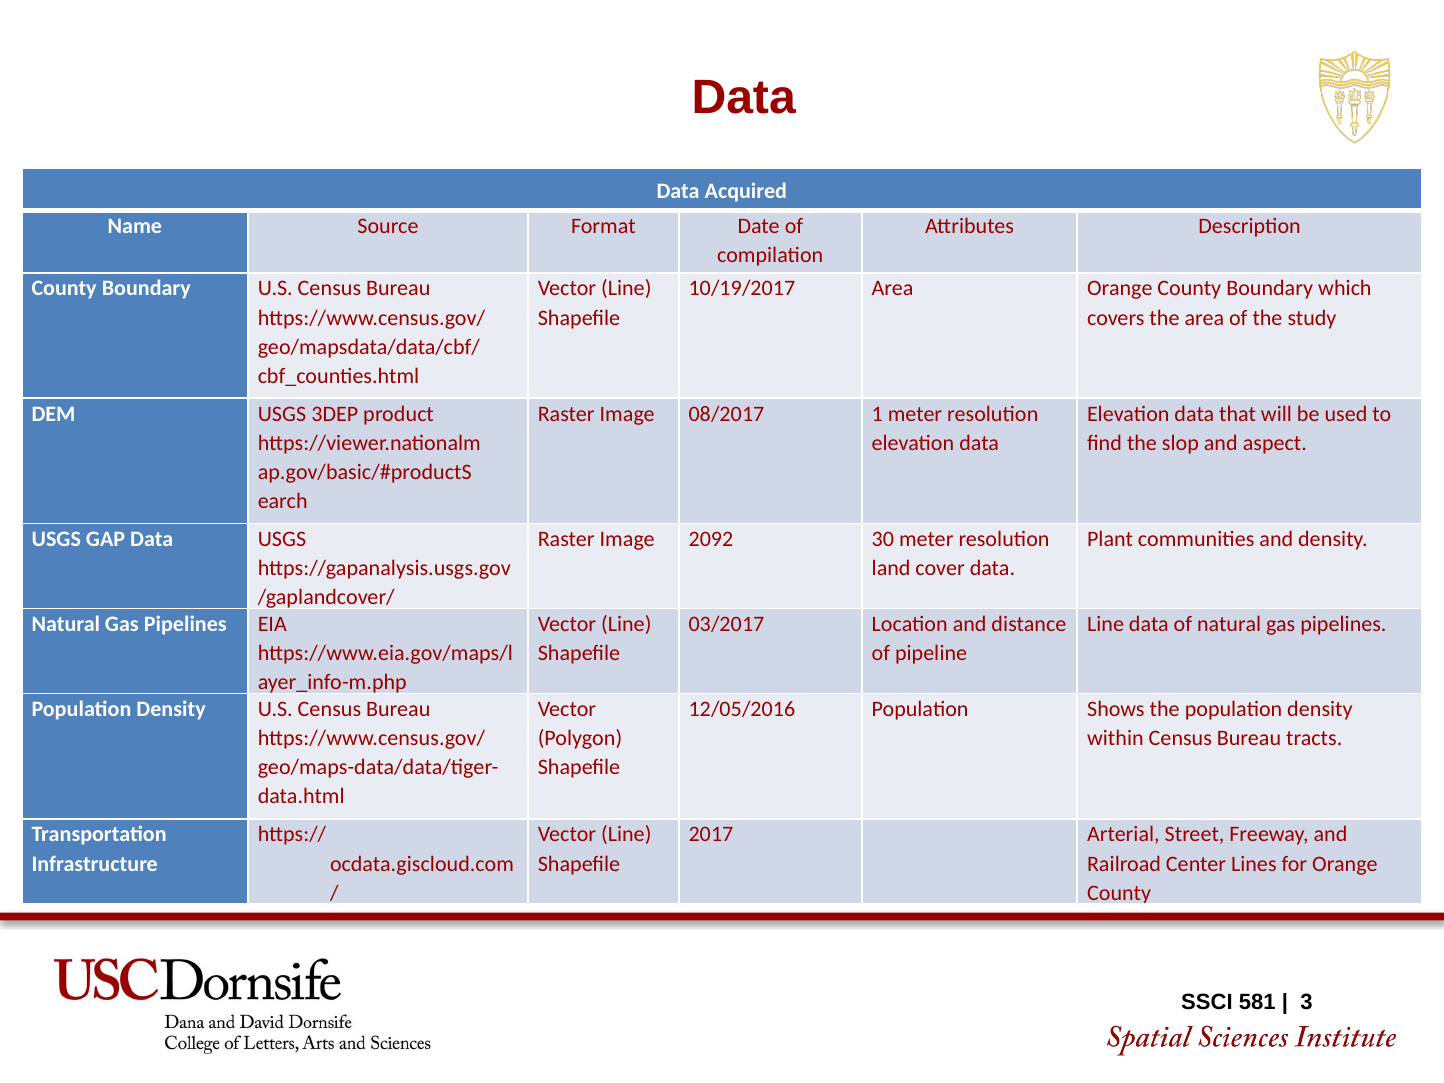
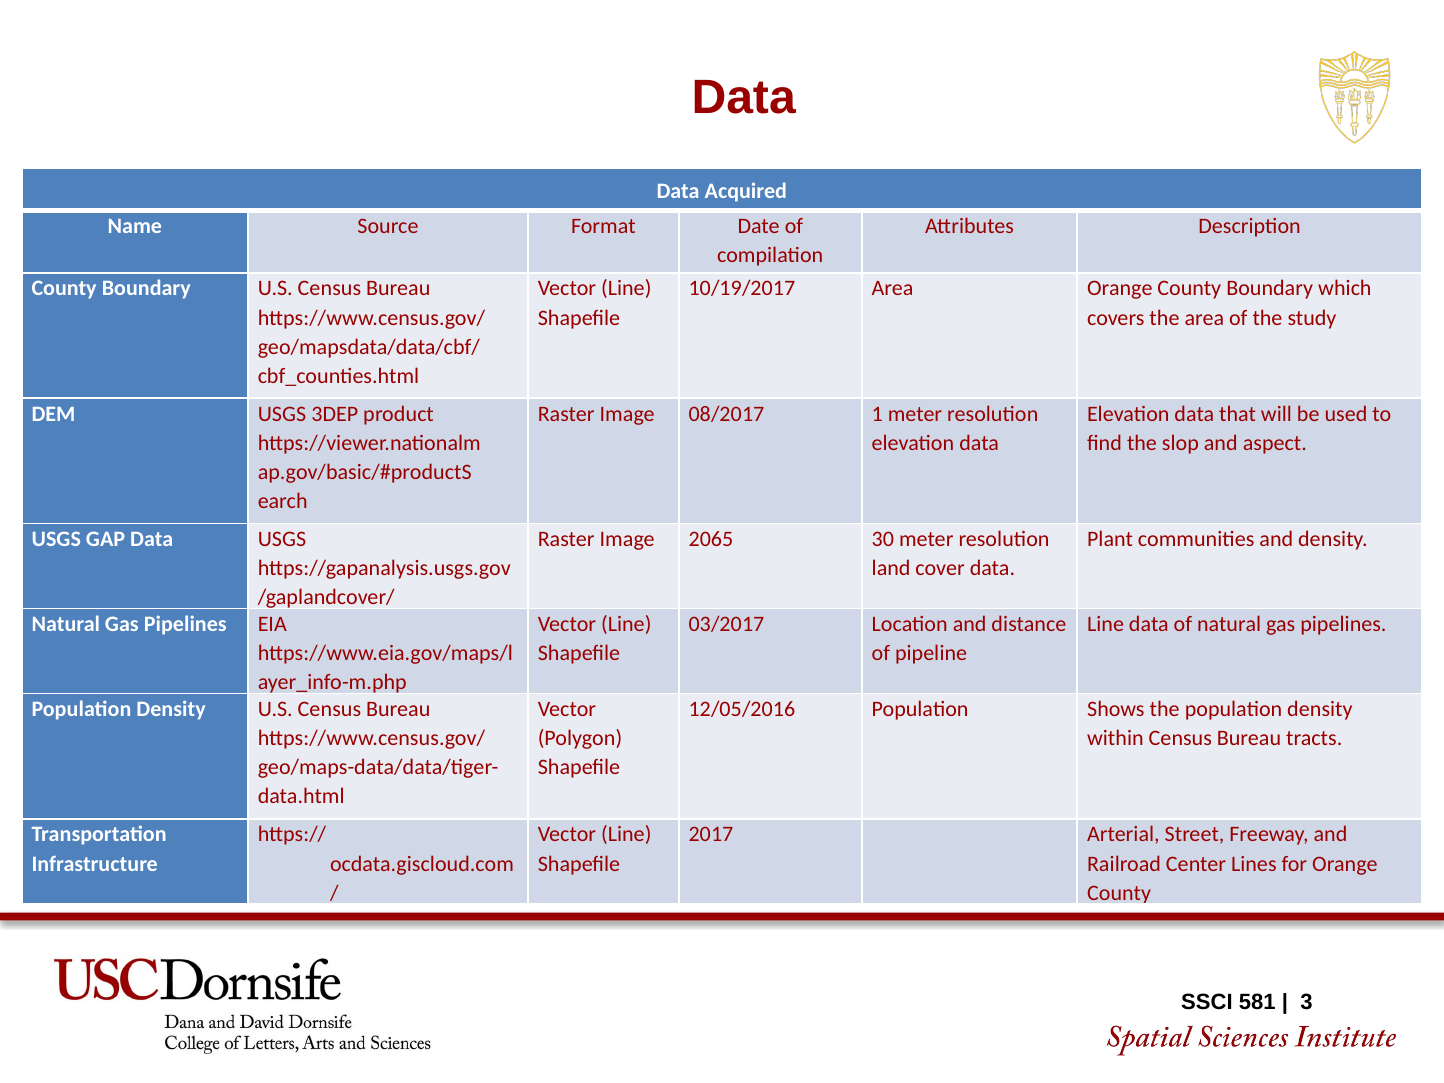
2092: 2092 -> 2065
